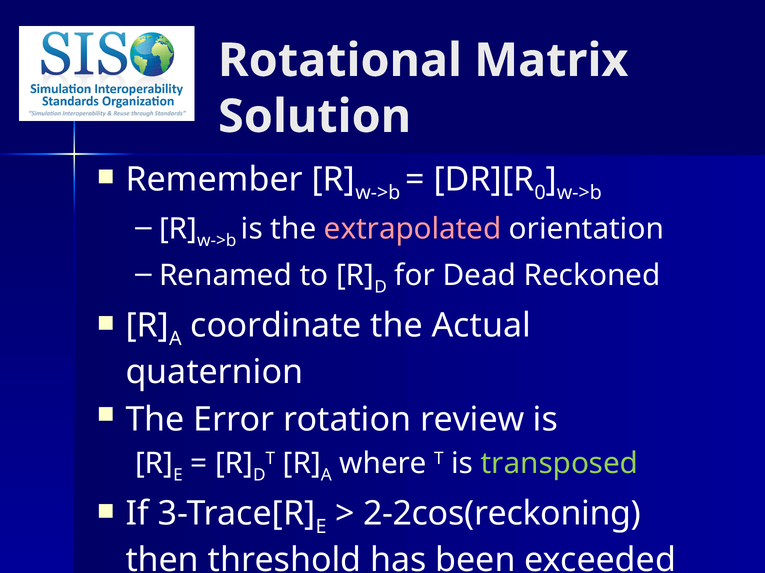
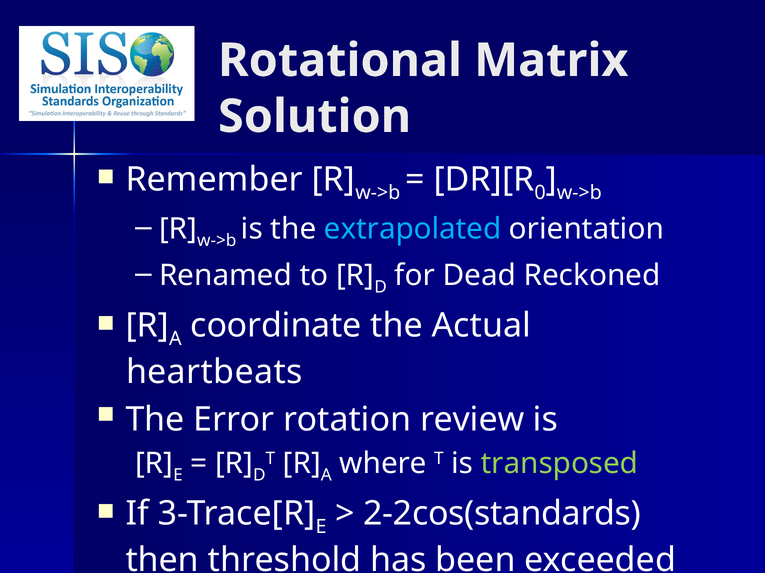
extrapolated colour: pink -> light blue
quaternion: quaternion -> heartbeats
2-2cos(reckoning: 2-2cos(reckoning -> 2-2cos(standards
